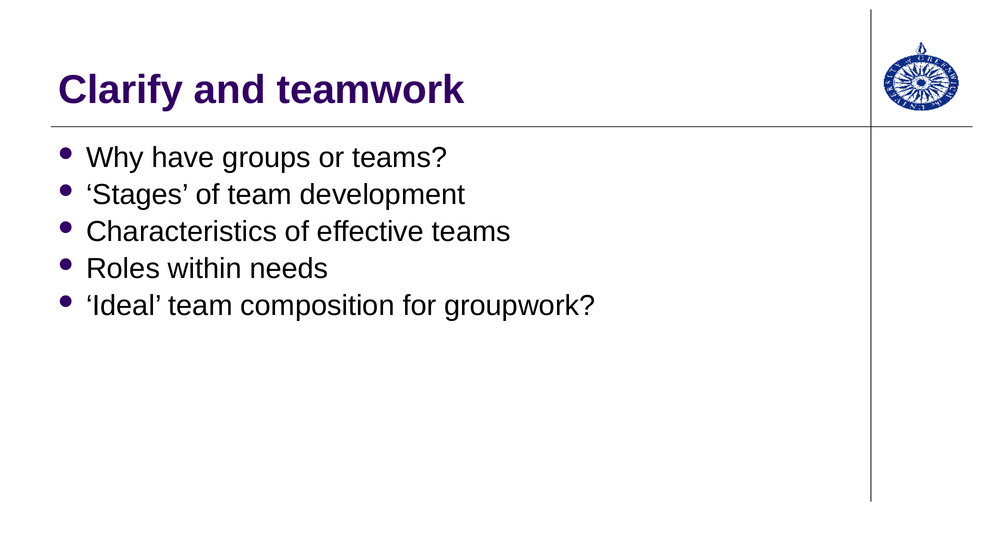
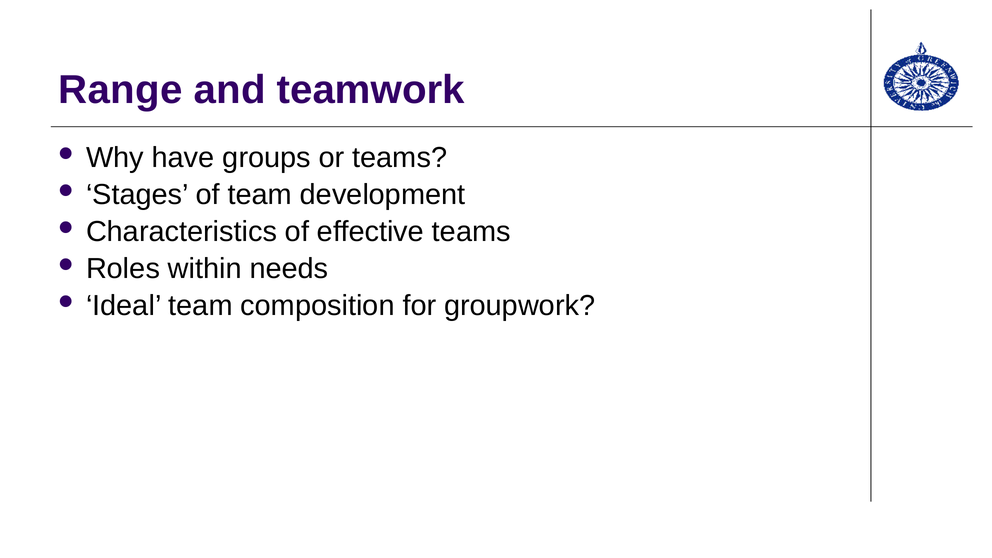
Clarify: Clarify -> Range
